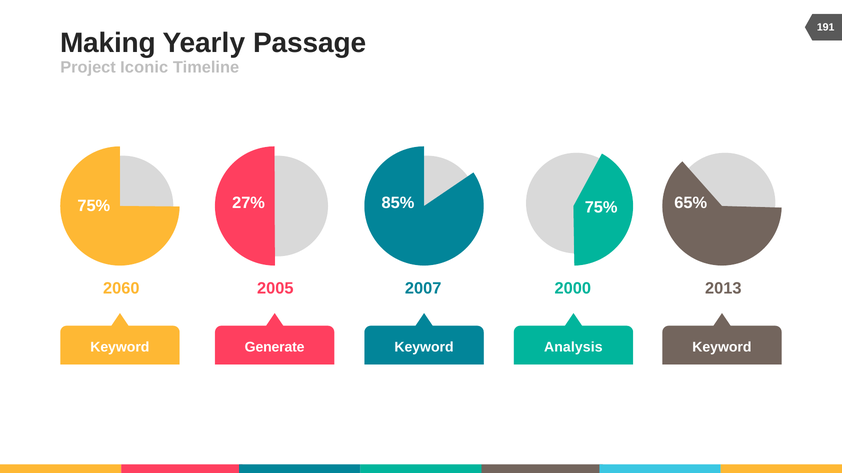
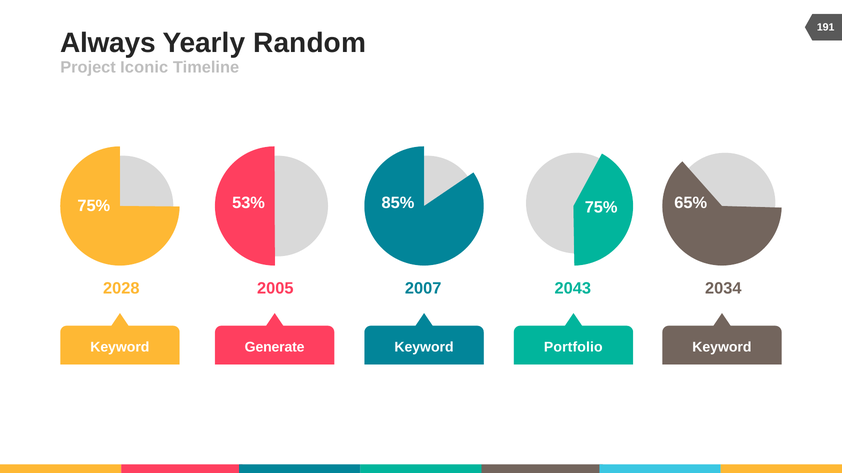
Making: Making -> Always
Passage: Passage -> Random
27%: 27% -> 53%
2060: 2060 -> 2028
2000: 2000 -> 2043
2013: 2013 -> 2034
Analysis: Analysis -> Portfolio
